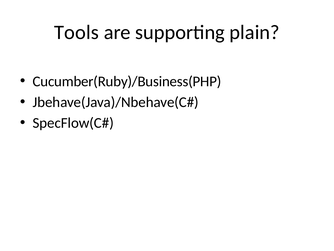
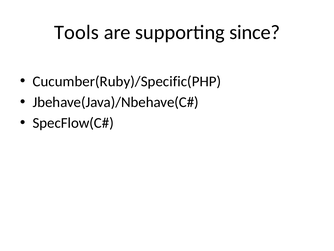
plain: plain -> since
Cucumber(Ruby)/Business(PHP: Cucumber(Ruby)/Business(PHP -> Cucumber(Ruby)/Specific(PHP
